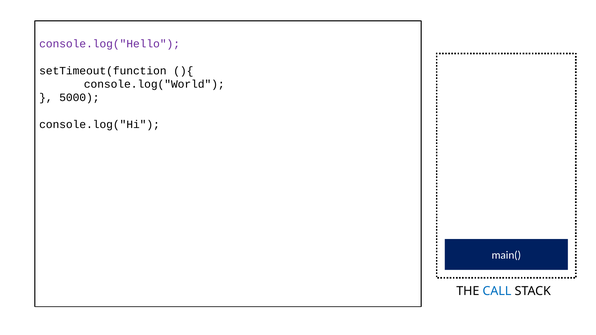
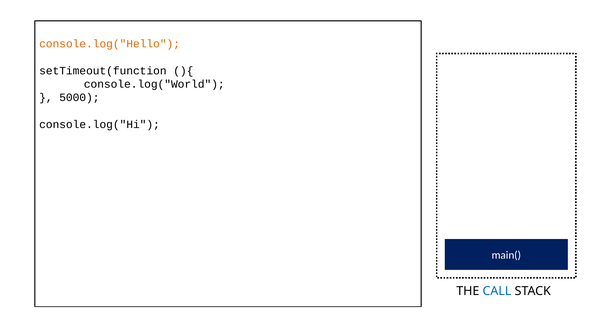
console.log("Hello colour: purple -> orange
